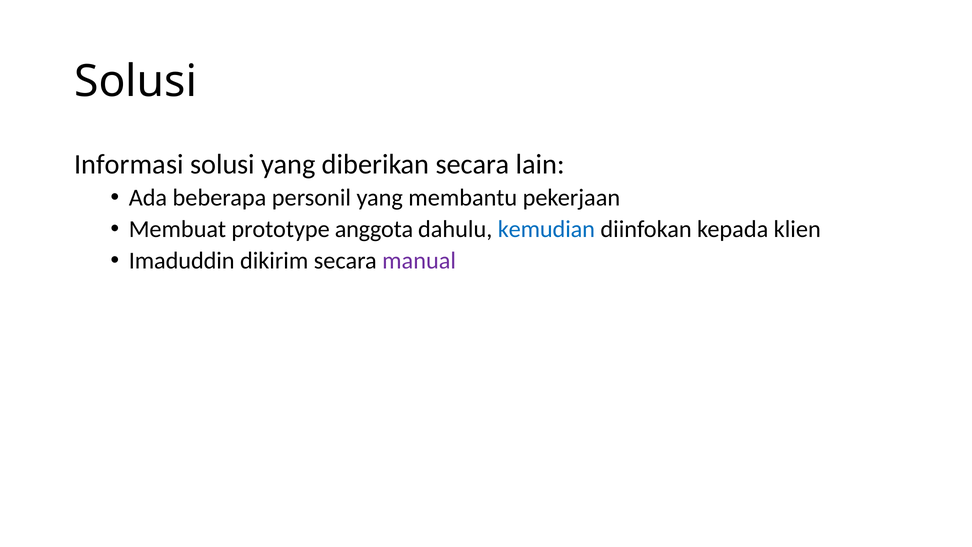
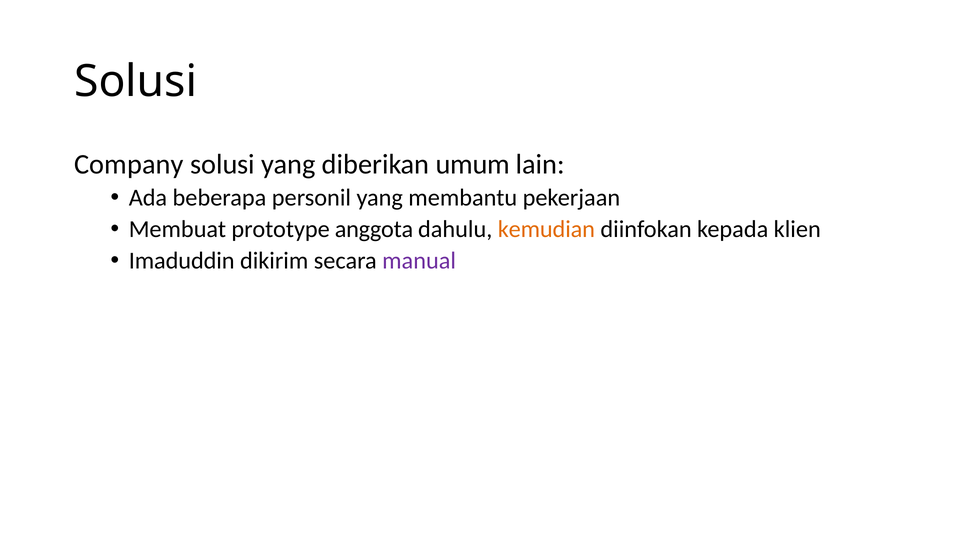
Informasi: Informasi -> Company
diberikan secara: secara -> umum
kemudian colour: blue -> orange
